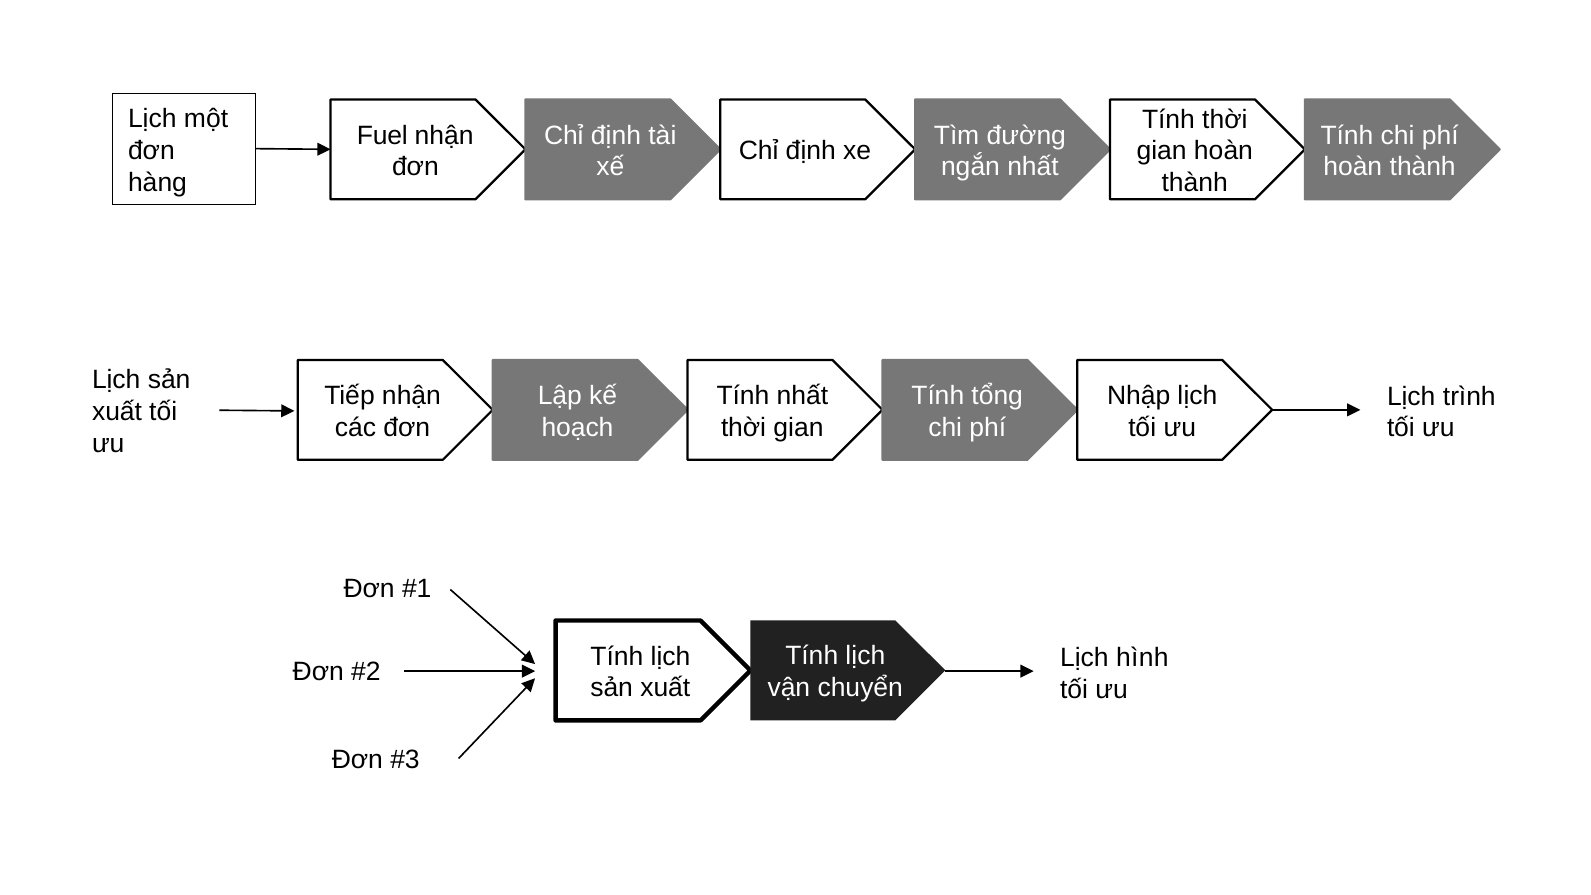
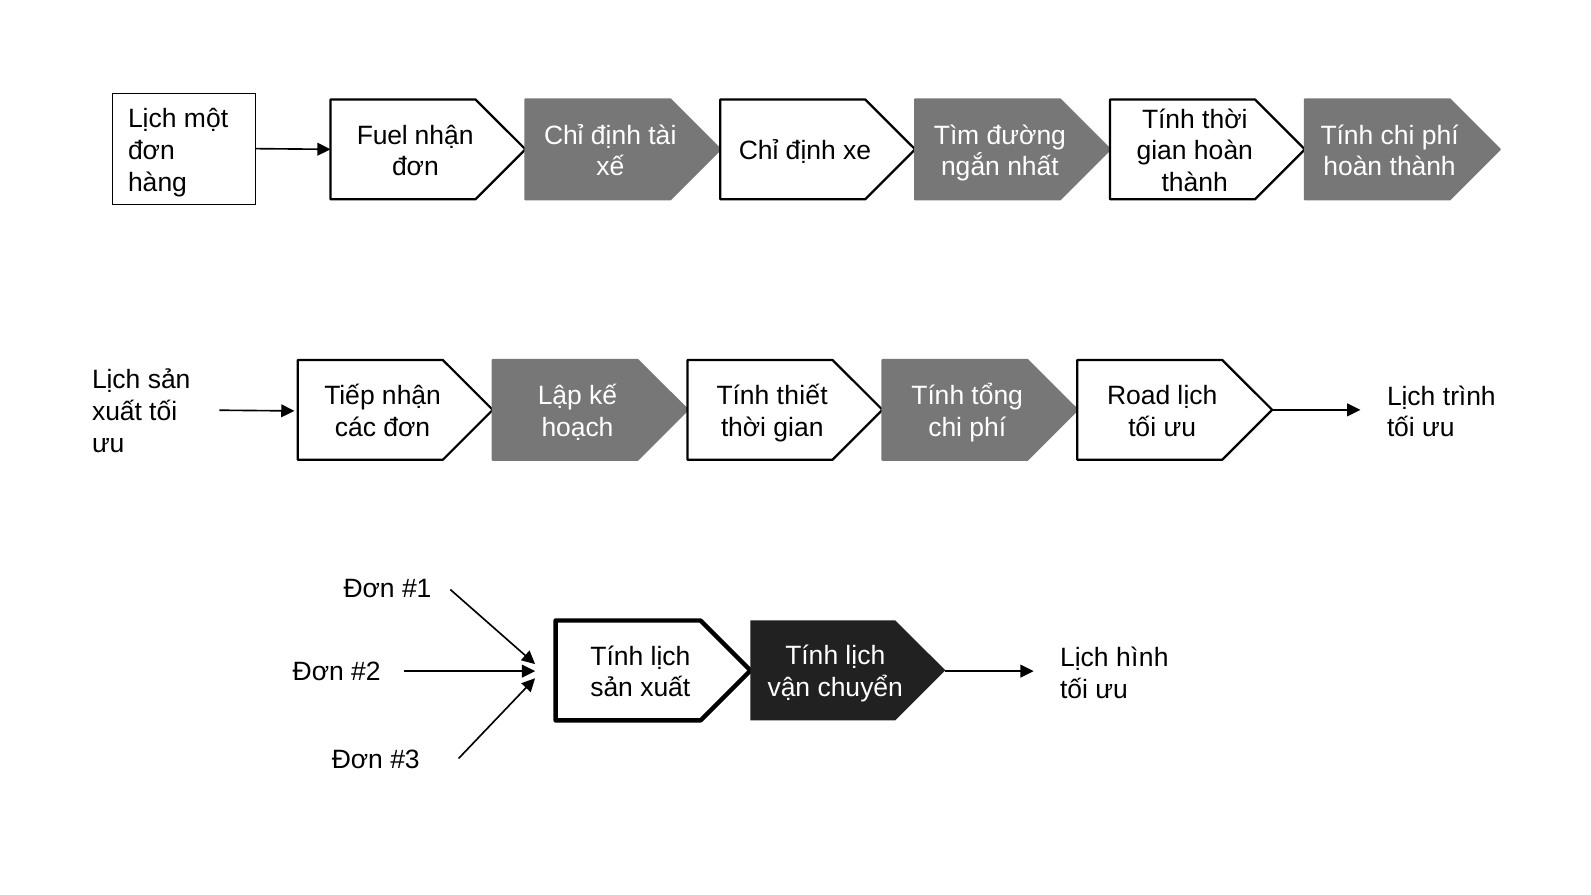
Tính nhất: nhất -> thiết
Nhập: Nhập -> Road
